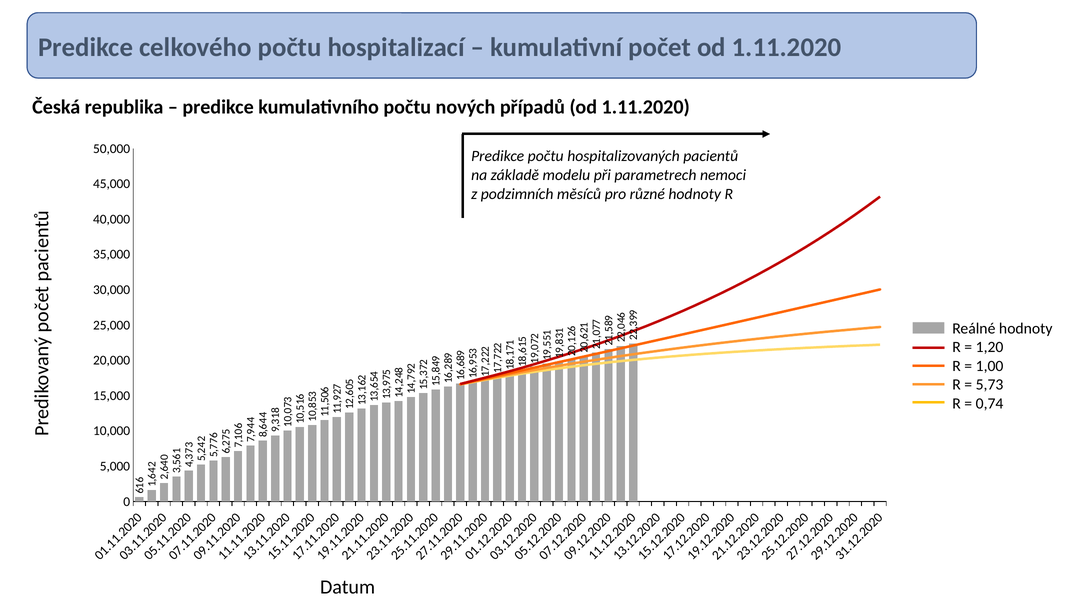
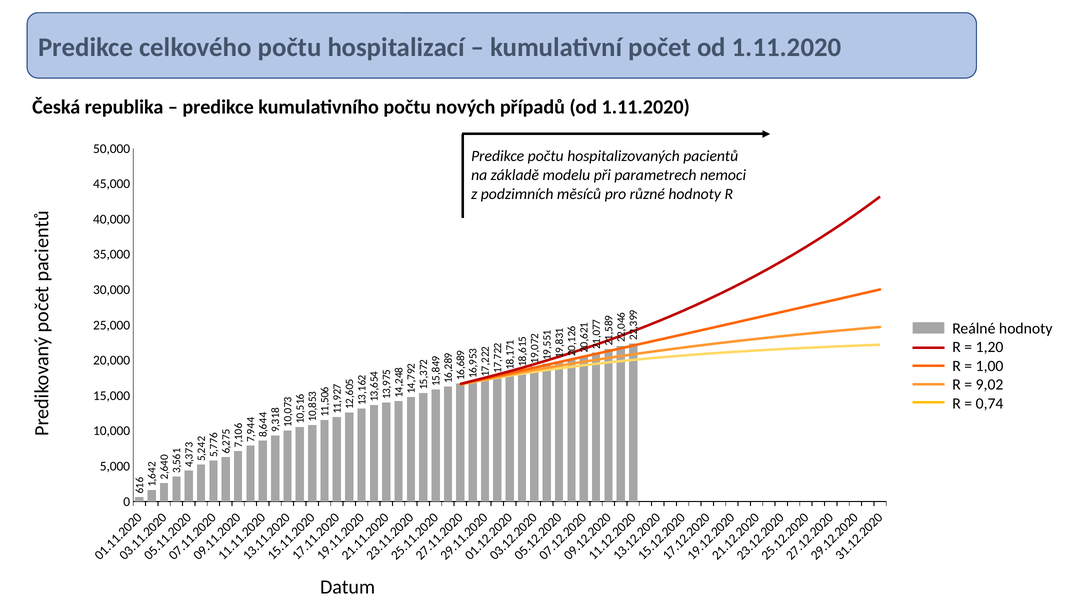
5,73: 5,73 -> 9,02
